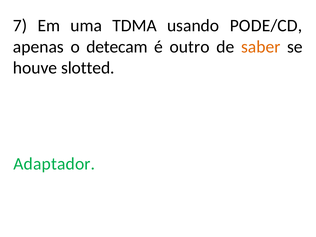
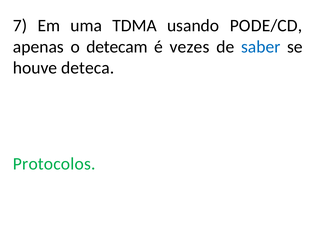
outro: outro -> vezes
saber colour: orange -> blue
slotted: slotted -> deteca
Adaptador: Adaptador -> Protocolos
